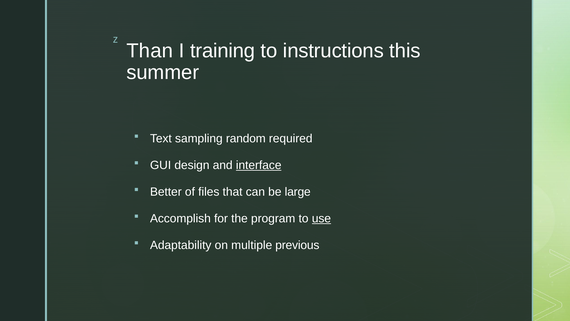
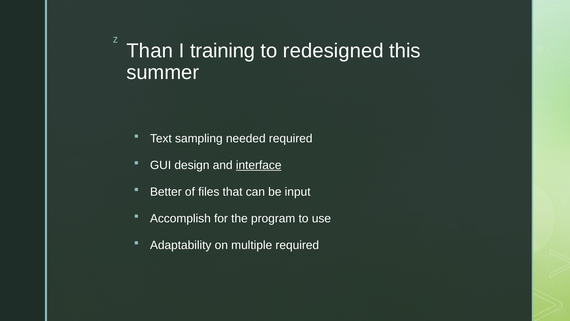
instructions: instructions -> redesigned
random: random -> needed
large: large -> input
use underline: present -> none
multiple previous: previous -> required
